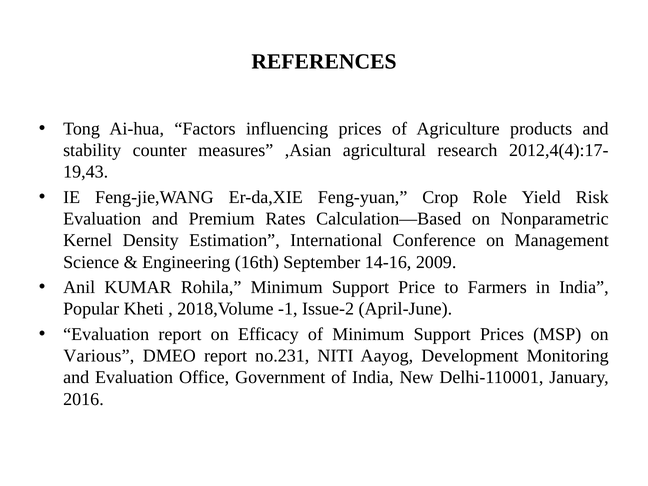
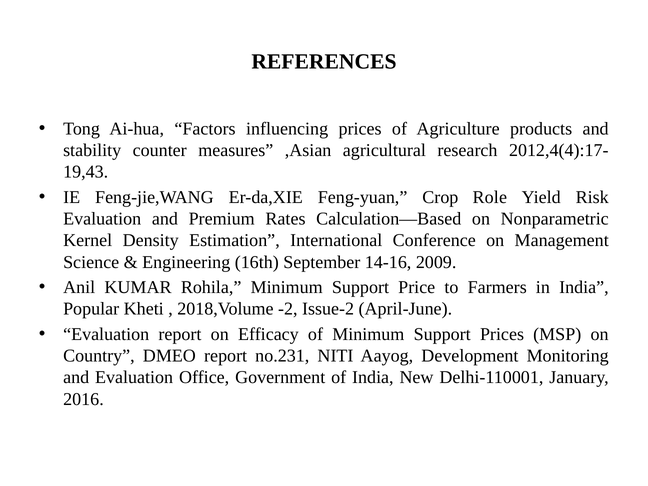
-1: -1 -> -2
Various: Various -> Country
